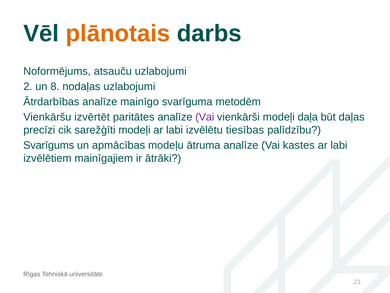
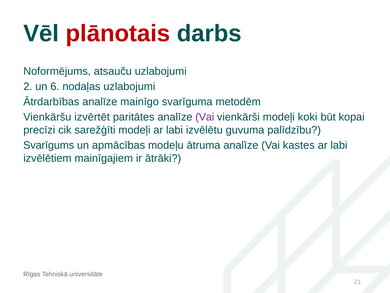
plānotais colour: orange -> red
8: 8 -> 6
daļa: daļa -> koki
daļas: daļas -> kopai
tiesības: tiesības -> guvuma
